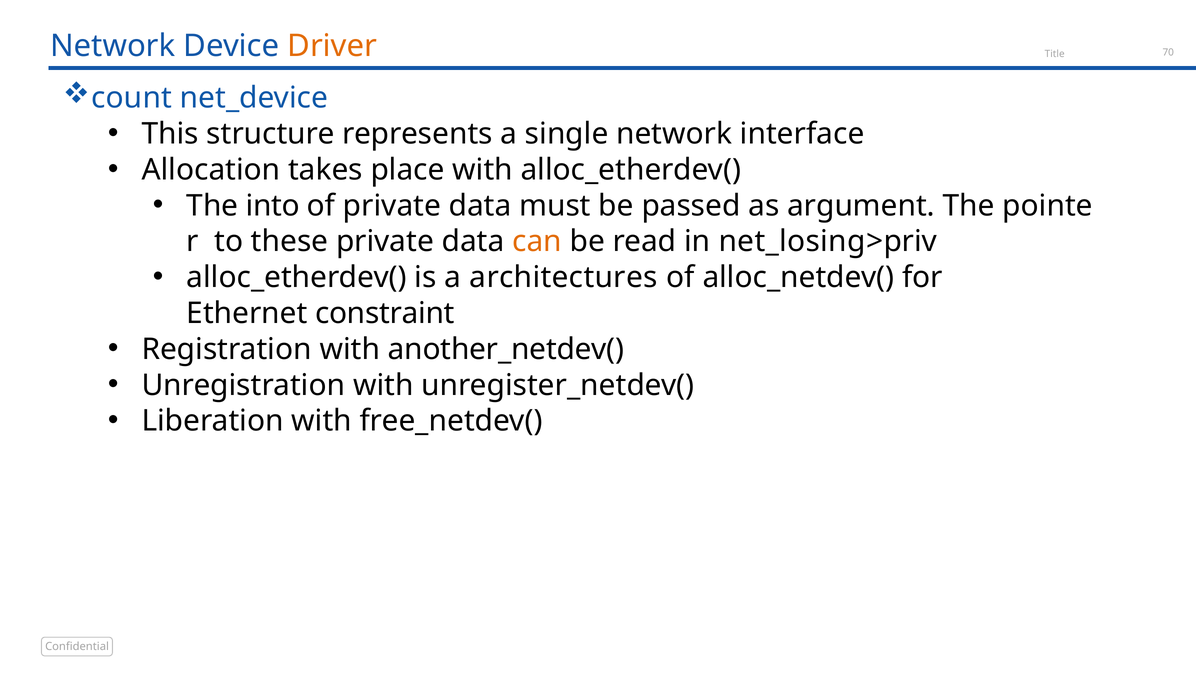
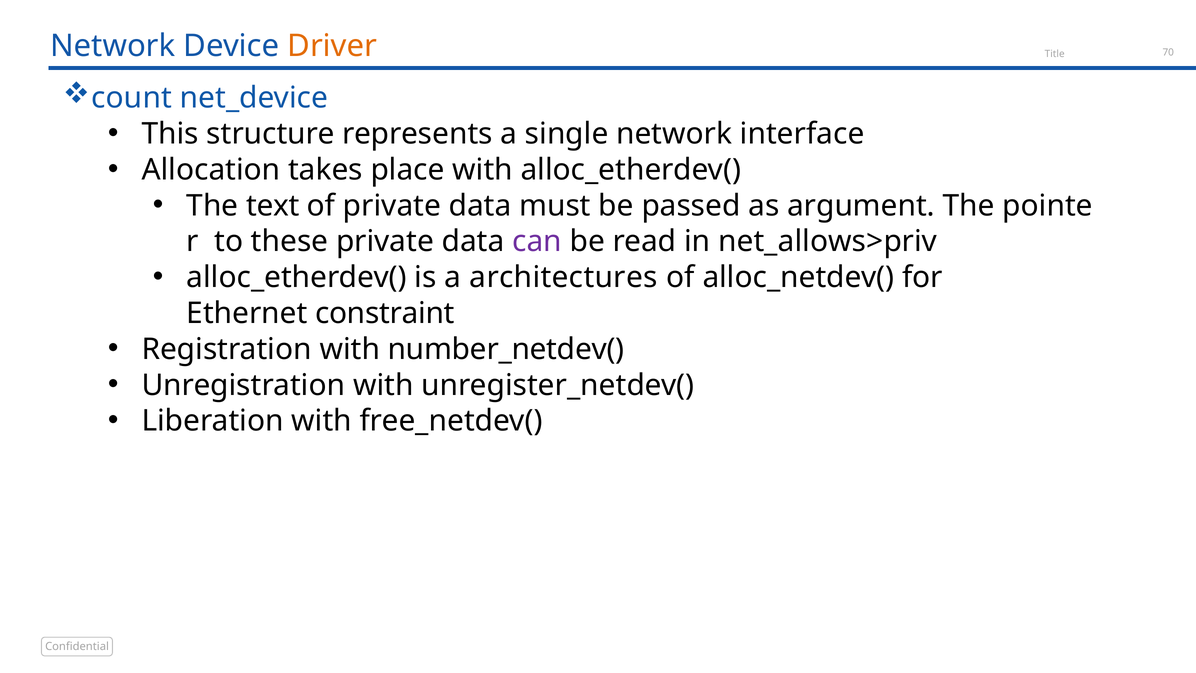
into: into -> text
can colour: orange -> purple
net_losing: net_losing -> net_allows
another_netdev(: another_netdev( -> number_netdev(
